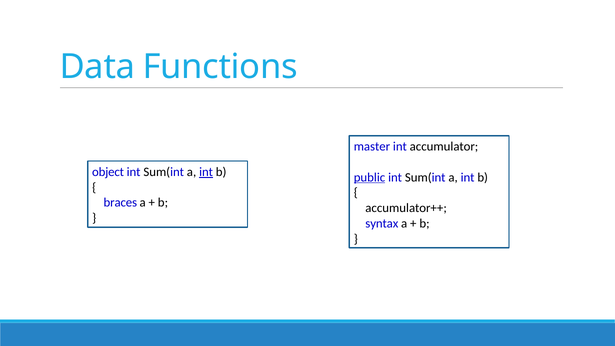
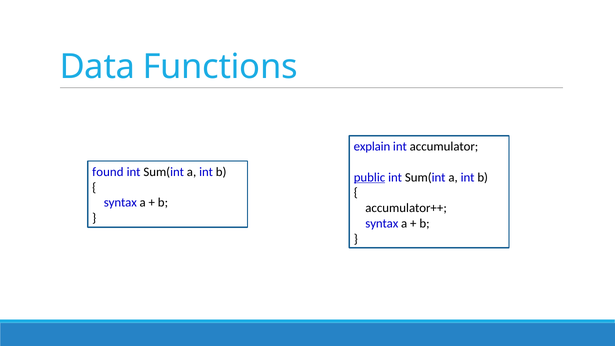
master: master -> explain
object: object -> found
int at (206, 172) underline: present -> none
braces at (120, 203): braces -> syntax
